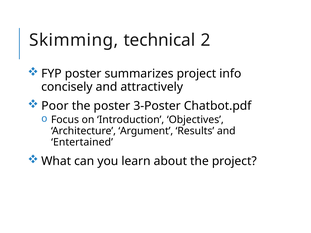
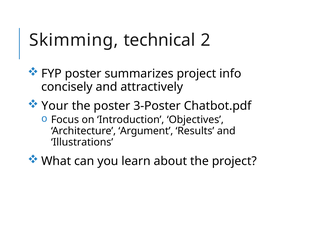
Poor: Poor -> Your
Entertained: Entertained -> Illustrations
